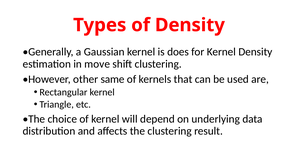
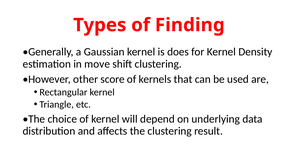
of Density: Density -> Finding
same: same -> score
